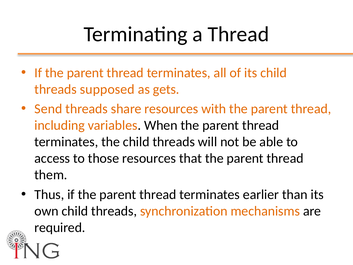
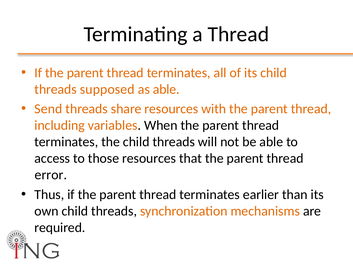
as gets: gets -> able
them: them -> error
